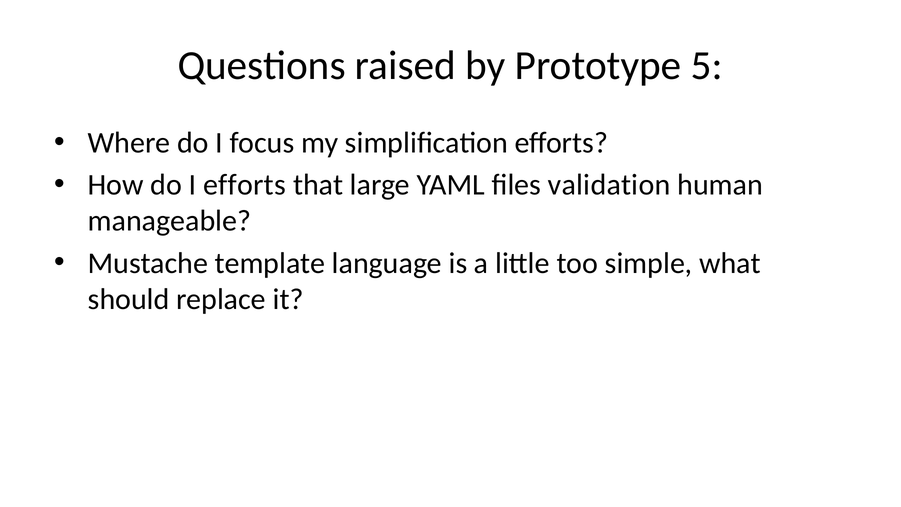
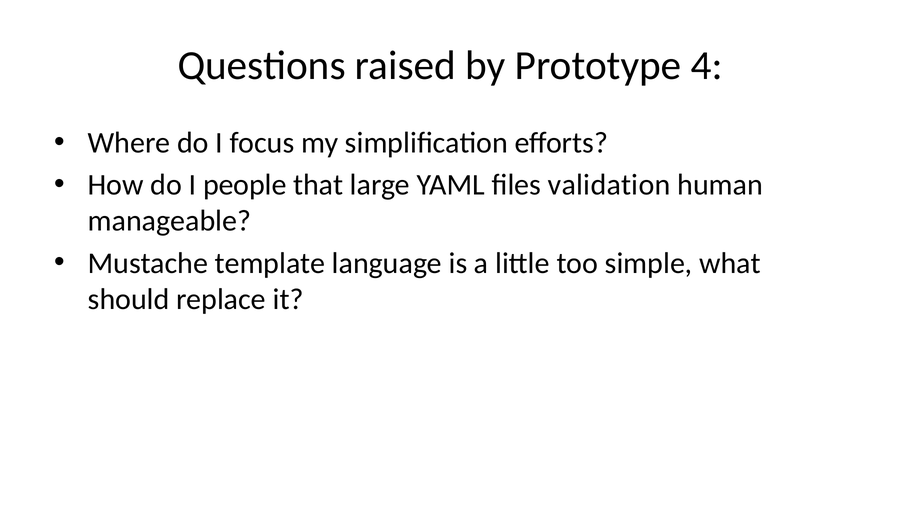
5: 5 -> 4
I efforts: efforts -> people
